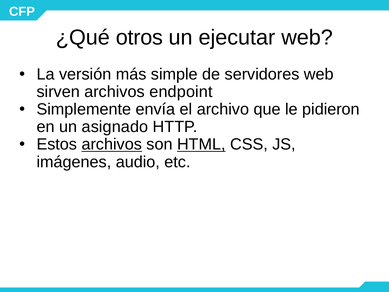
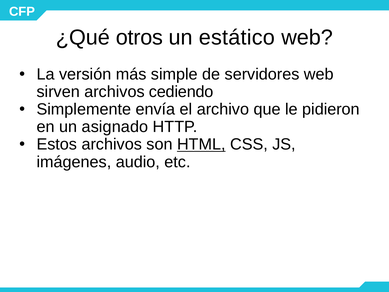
ejecutar: ejecutar -> estático
endpoint: endpoint -> cediendo
archivos at (112, 144) underline: present -> none
